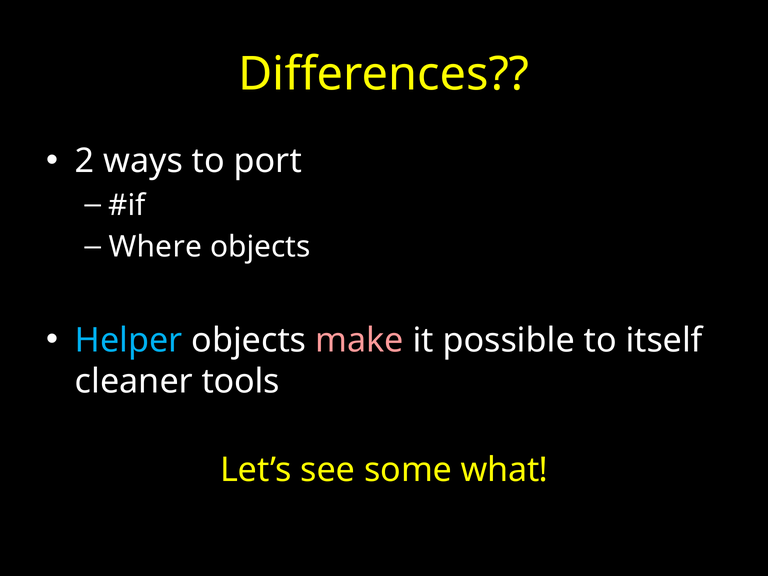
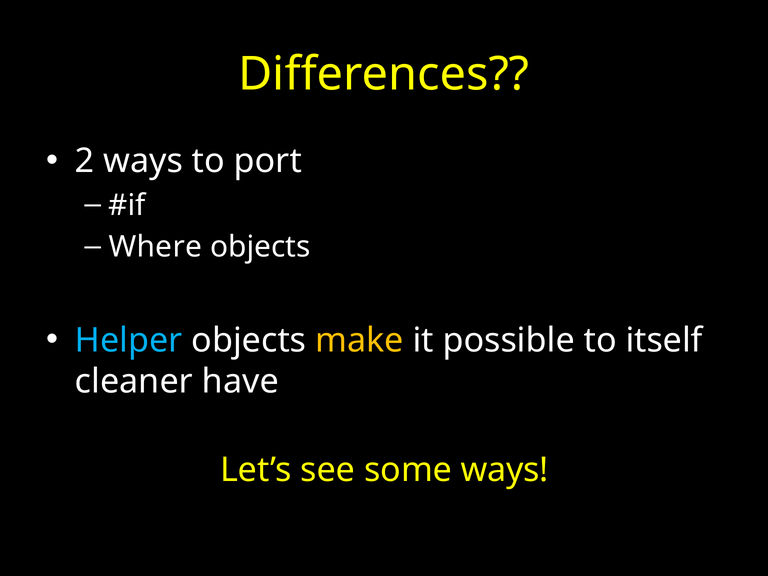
make colour: pink -> yellow
tools: tools -> have
some what: what -> ways
